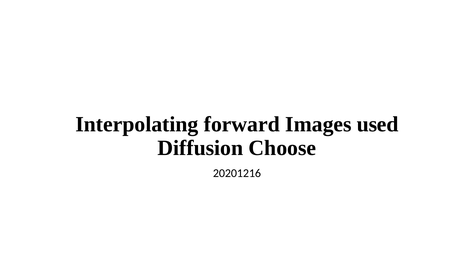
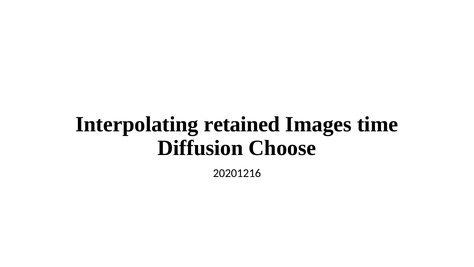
forward: forward -> retained
used: used -> time
